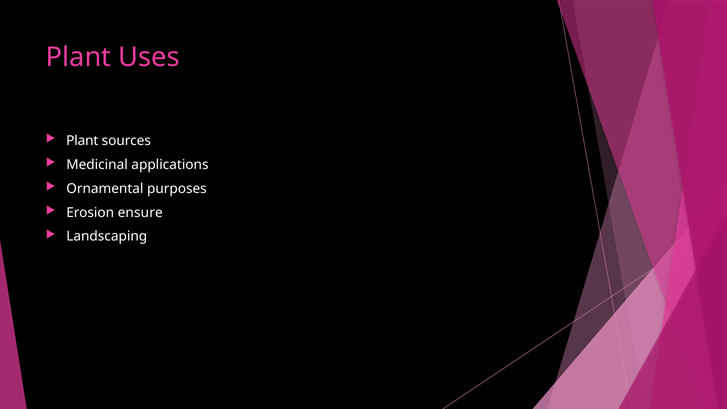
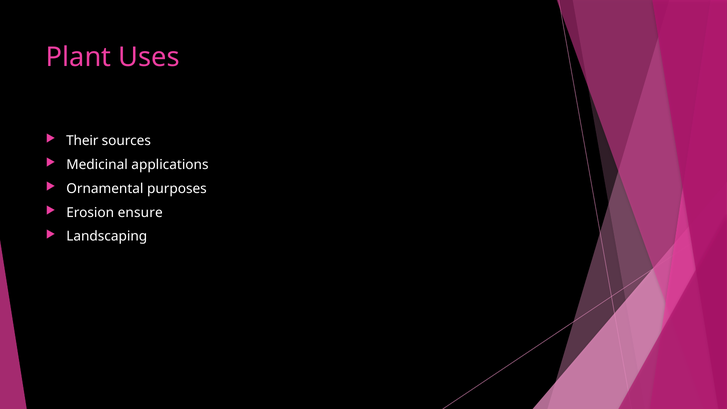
Plant at (82, 141): Plant -> Their
